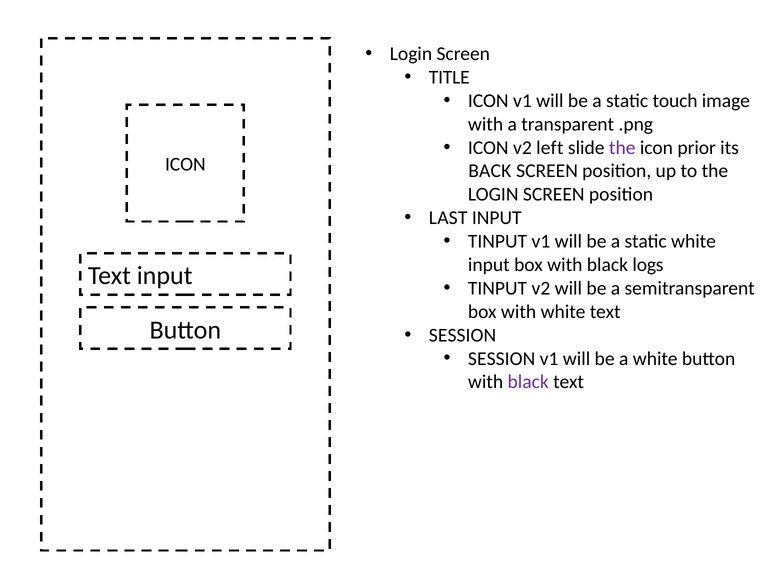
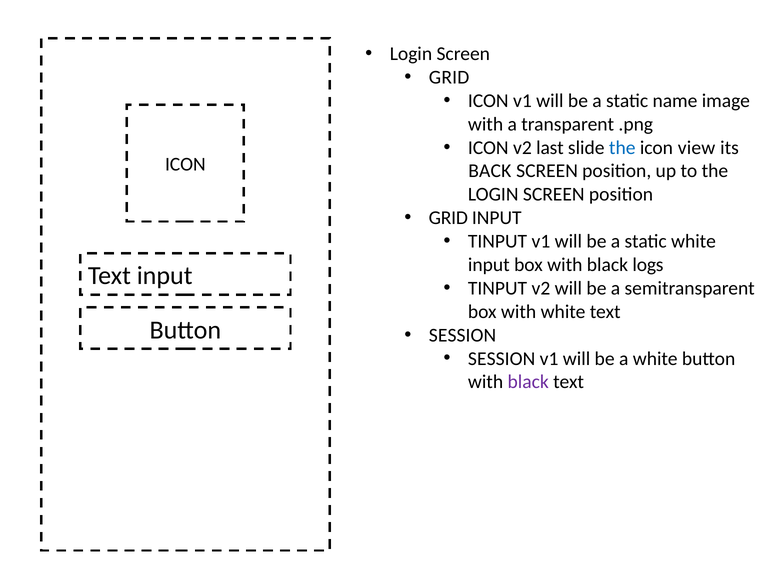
TITLE at (449, 77): TITLE -> GRID
touch: touch -> name
left: left -> last
the at (622, 148) colour: purple -> blue
prior: prior -> view
LAST at (448, 218): LAST -> GRID
